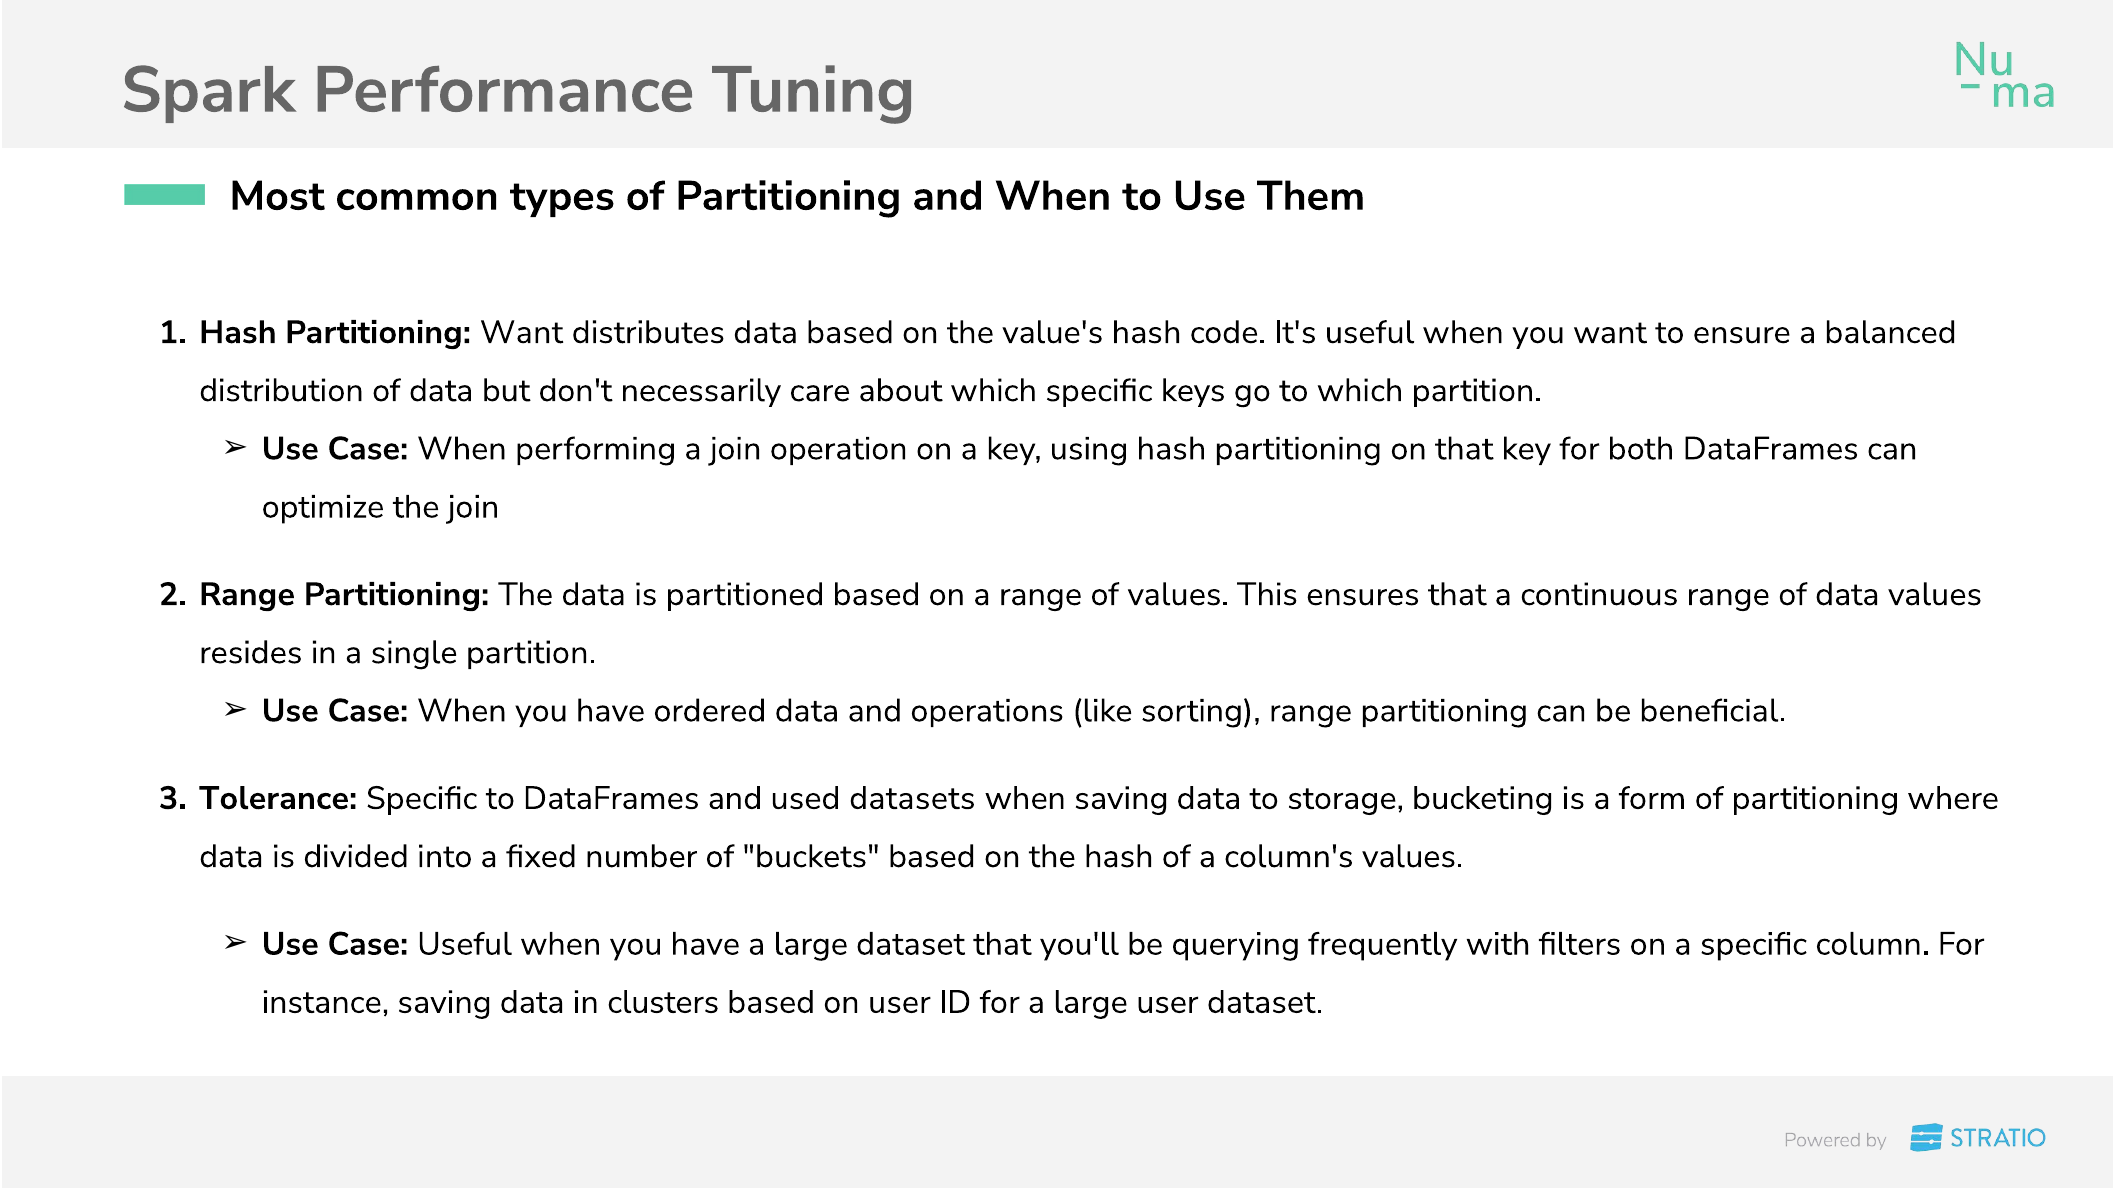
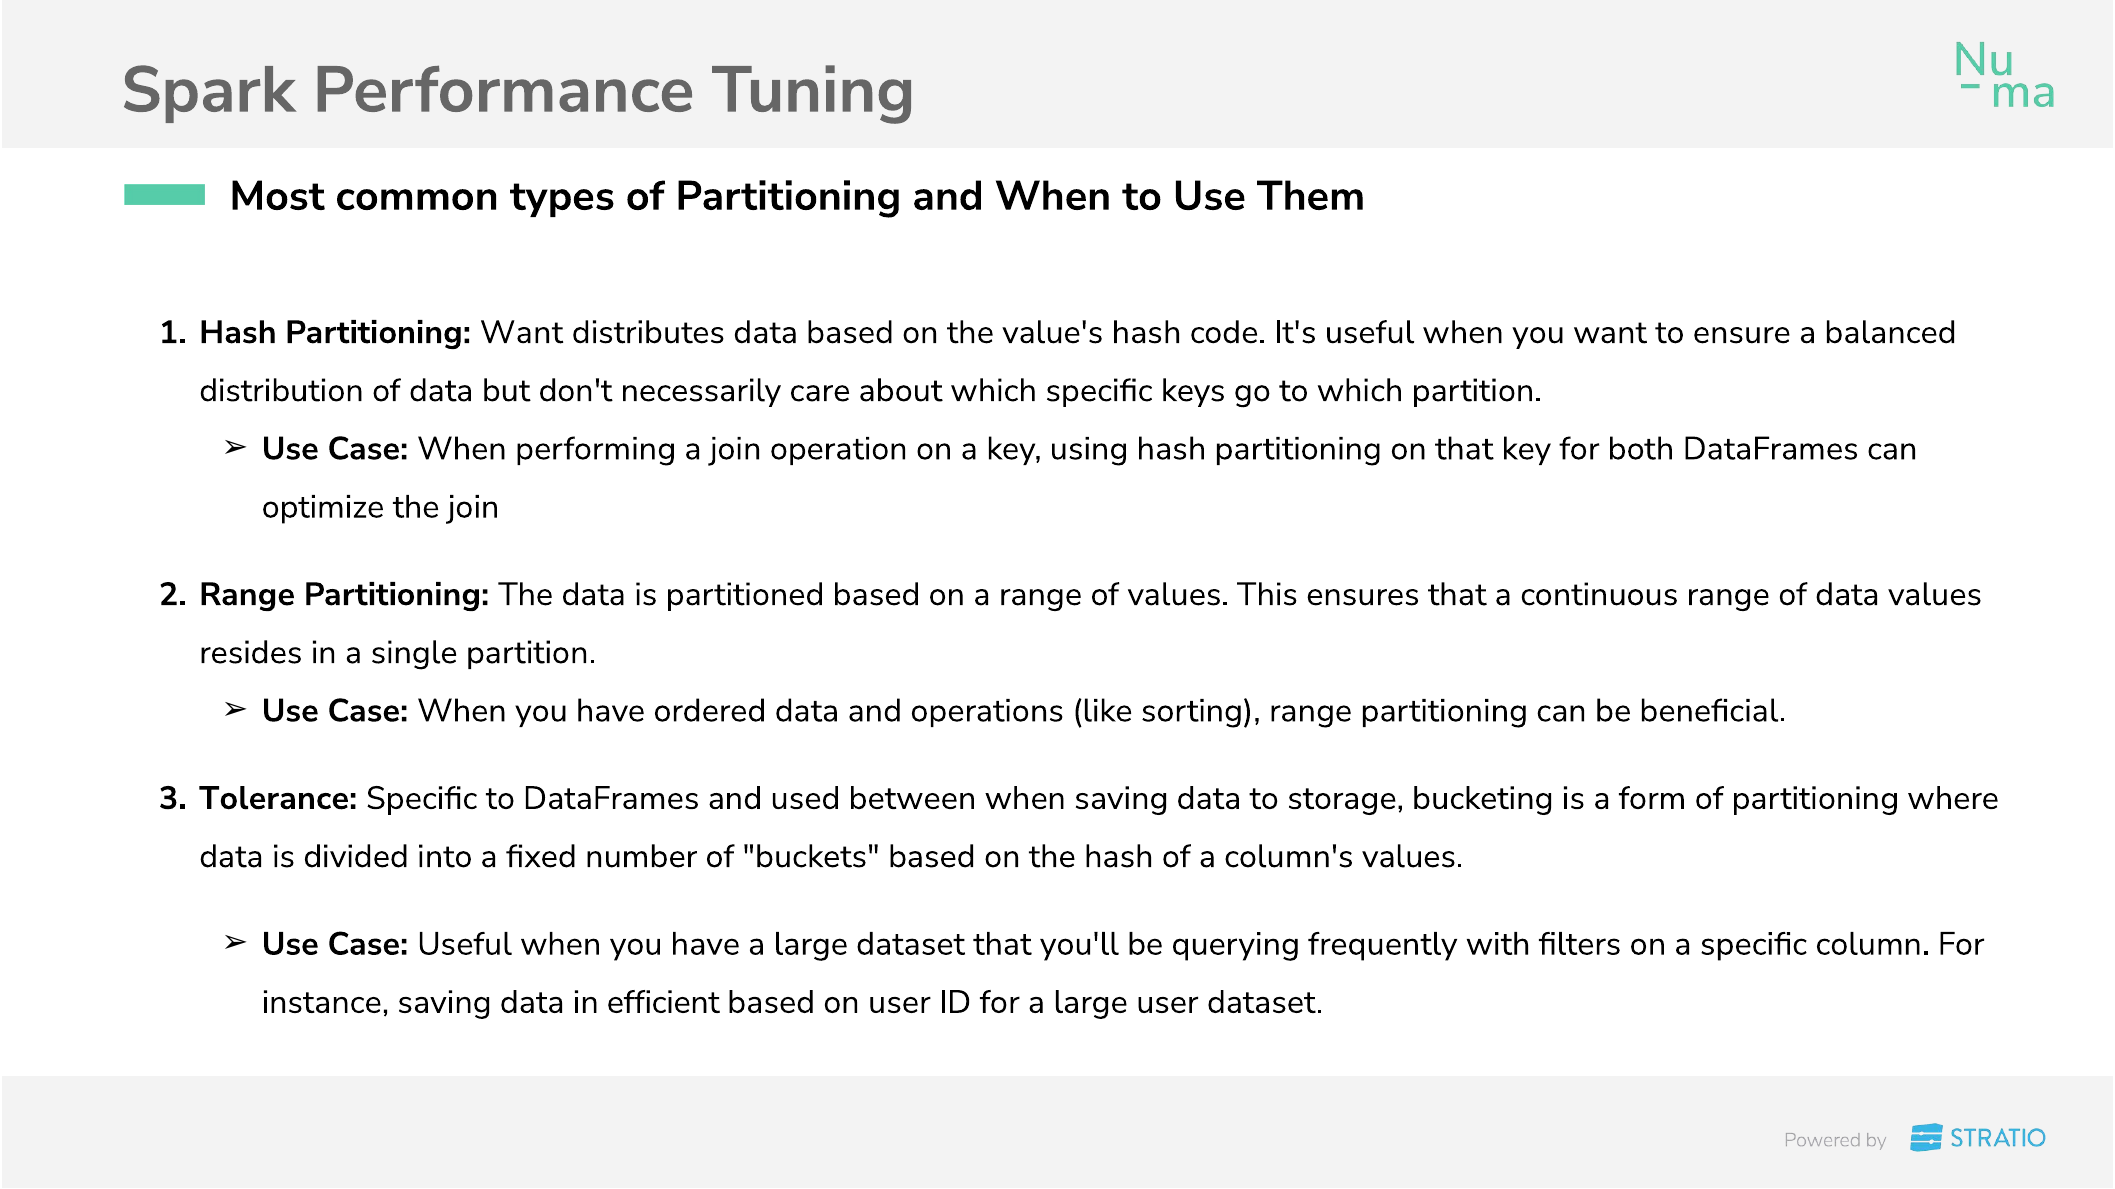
datasets: datasets -> between
clusters: clusters -> efficient
